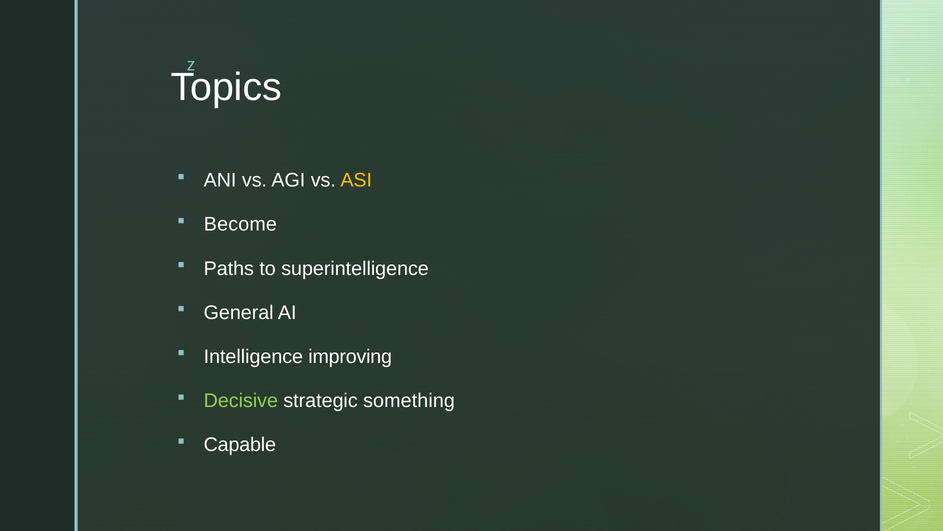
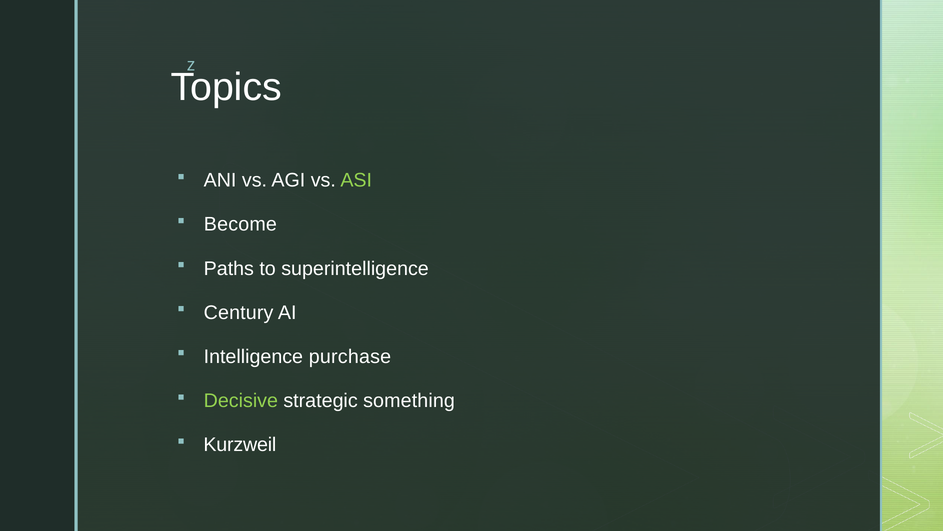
ASI colour: yellow -> light green
General: General -> Century
improving: improving -> purchase
Capable: Capable -> Kurzweil
